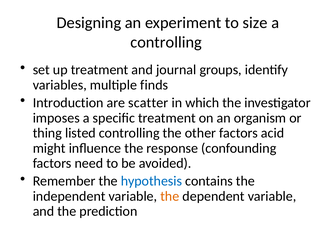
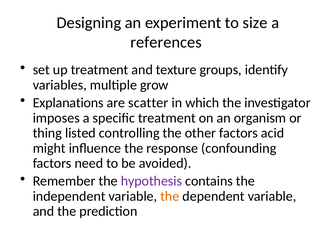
controlling at (166, 42): controlling -> references
journal: journal -> texture
finds: finds -> grow
Introduction: Introduction -> Explanations
hypothesis colour: blue -> purple
